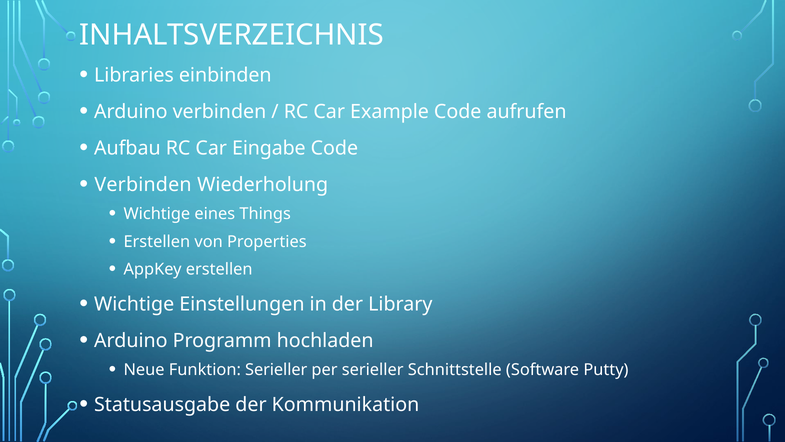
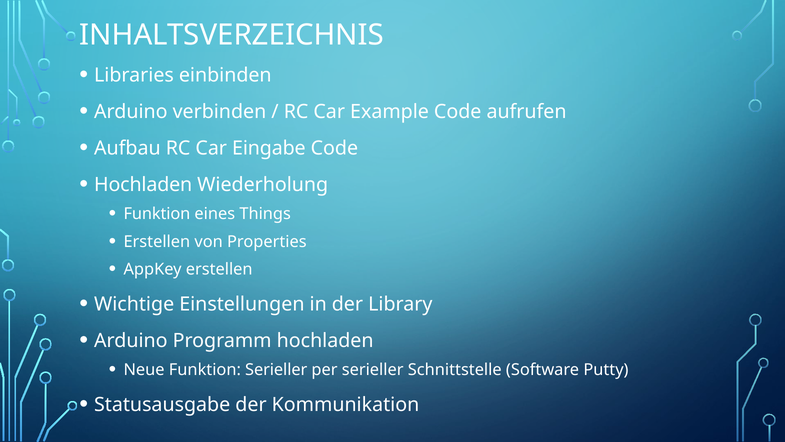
Verbinden at (143, 184): Verbinden -> Hochladen
Wichtige at (157, 214): Wichtige -> Funktion
